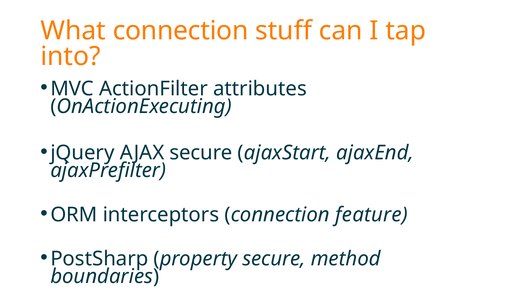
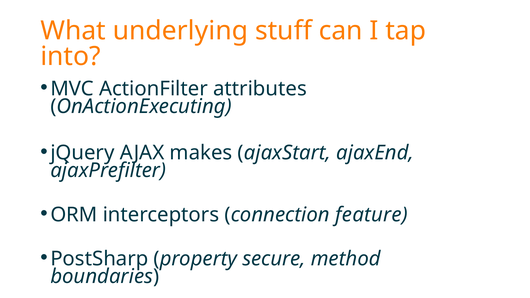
What connection: connection -> underlying
AJAX secure: secure -> makes
